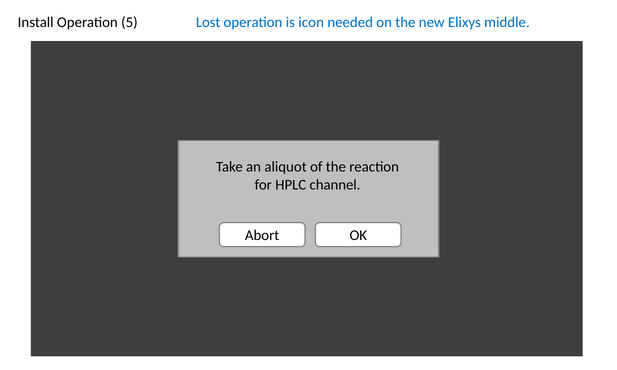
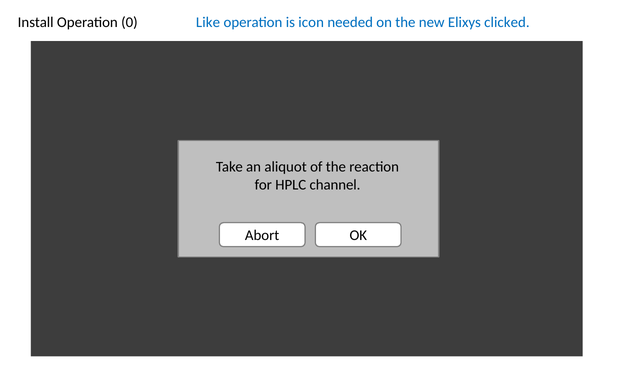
5: 5 -> 0
Lost: Lost -> Like
middle: middle -> clicked
